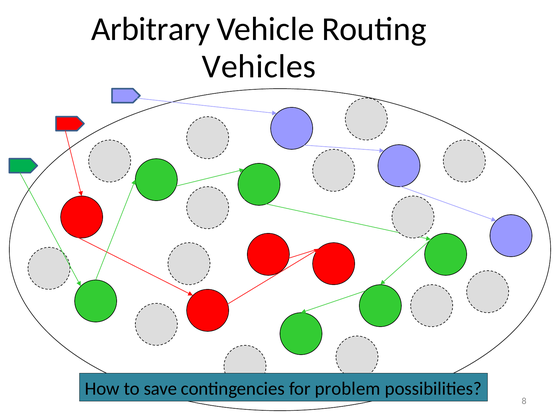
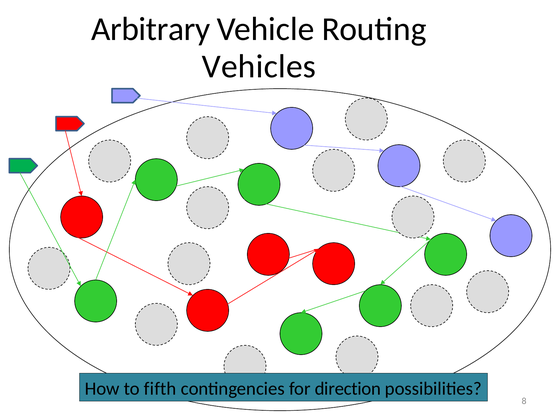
save: save -> fifth
problem: problem -> direction
